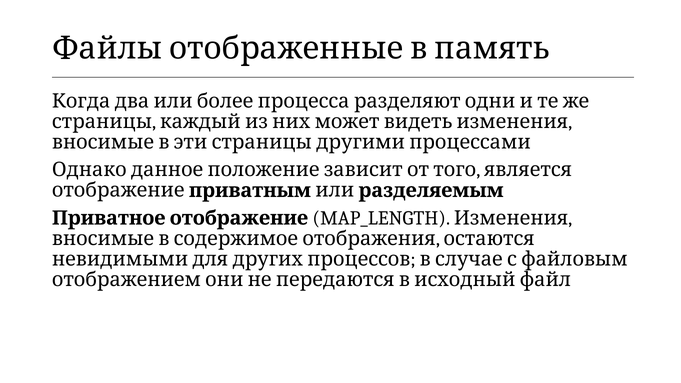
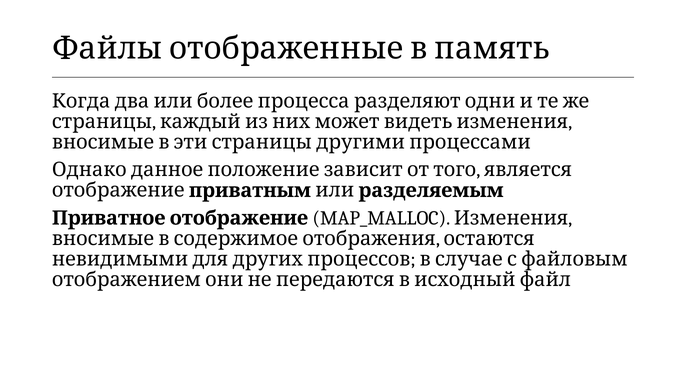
MAP_LENGTH: MAP_LENGTH -> MAP_MALLOC
